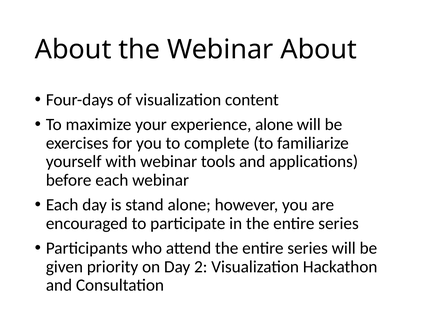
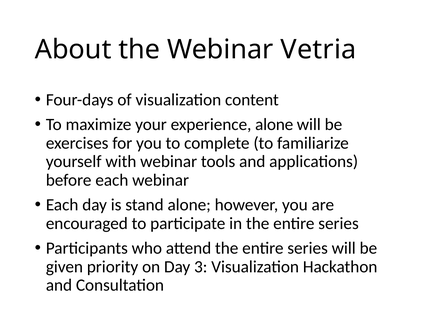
Webinar About: About -> Vetria
2: 2 -> 3
